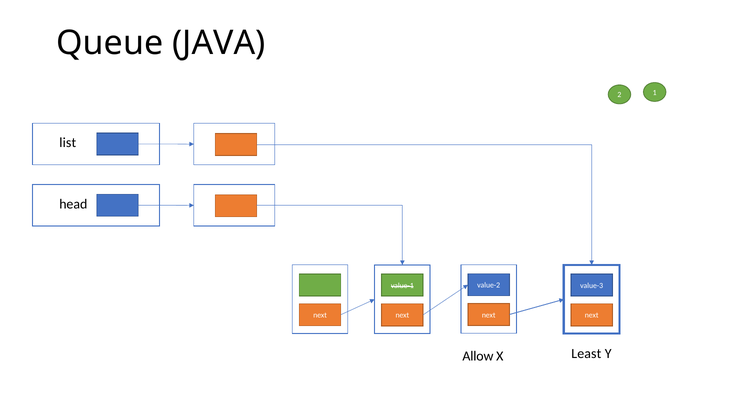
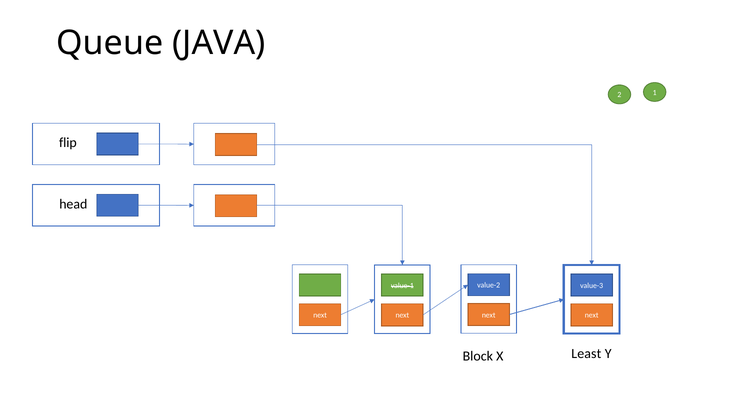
list: list -> flip
Allow: Allow -> Block
